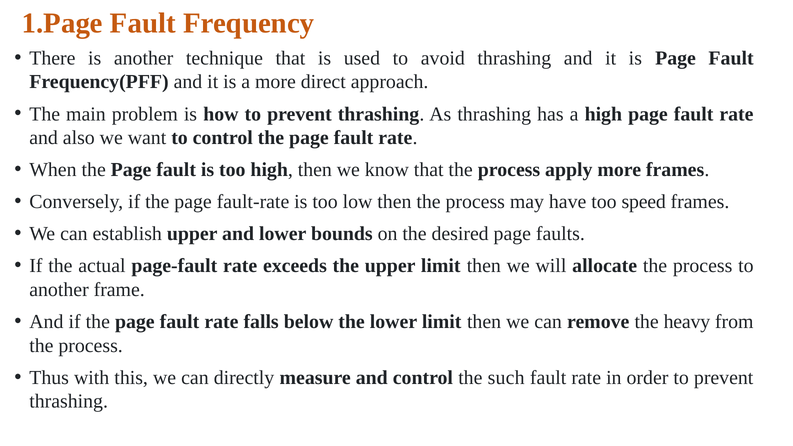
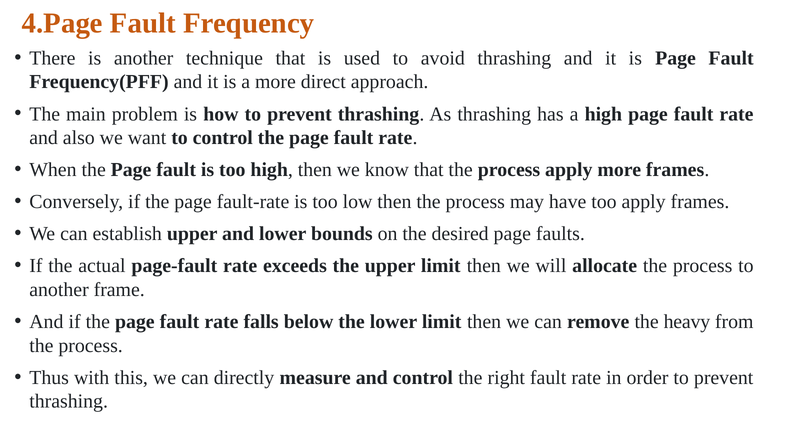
1.Page: 1.Page -> 4.Page
too speed: speed -> apply
such: such -> right
